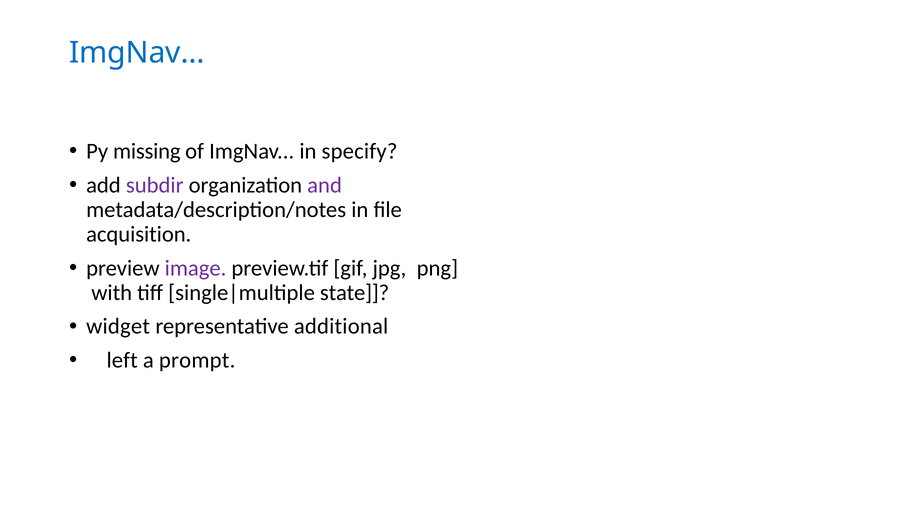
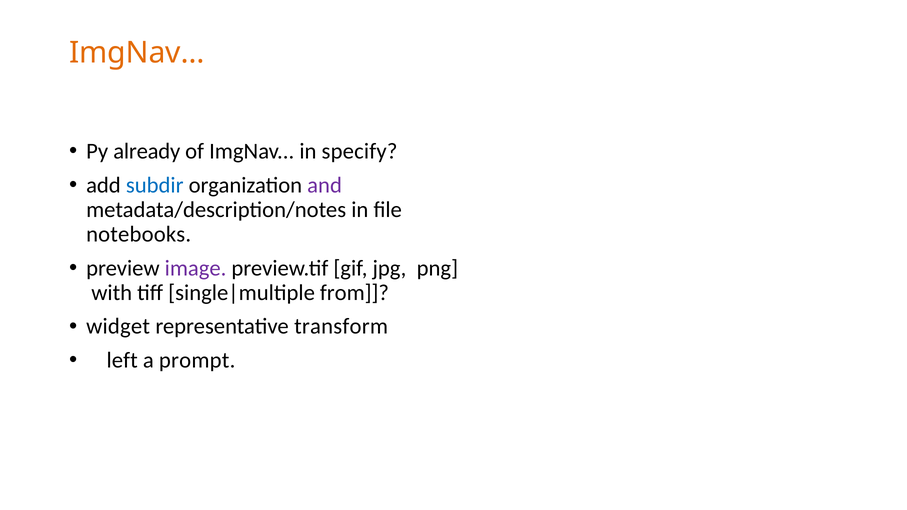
ImgNav… colour: blue -> orange
missing: missing -> already
subdir colour: purple -> blue
acquisition: acquisition -> notebooks
state: state -> from
additional: additional -> transform
